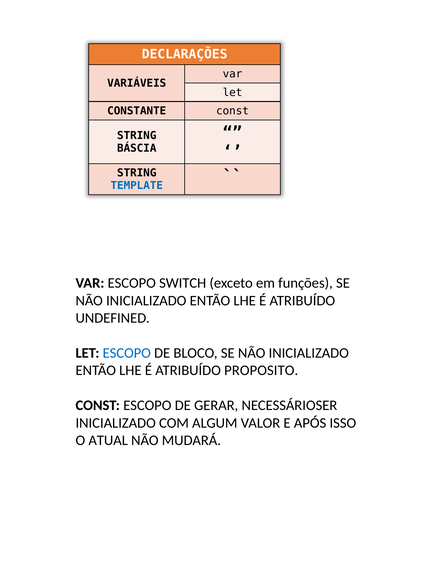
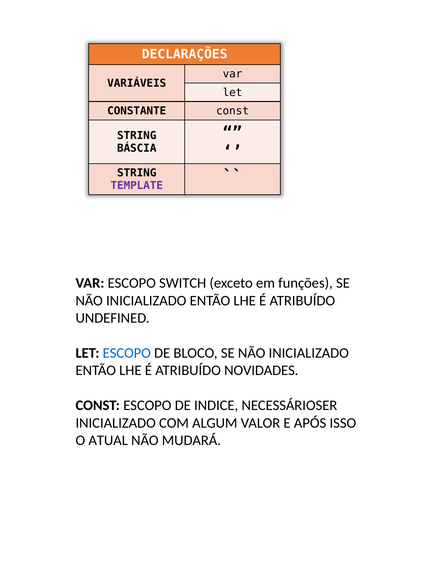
TEMPLATE colour: blue -> purple
PROPOSITO: PROPOSITO -> NOVIDADES
GERAR: GERAR -> INDICE
